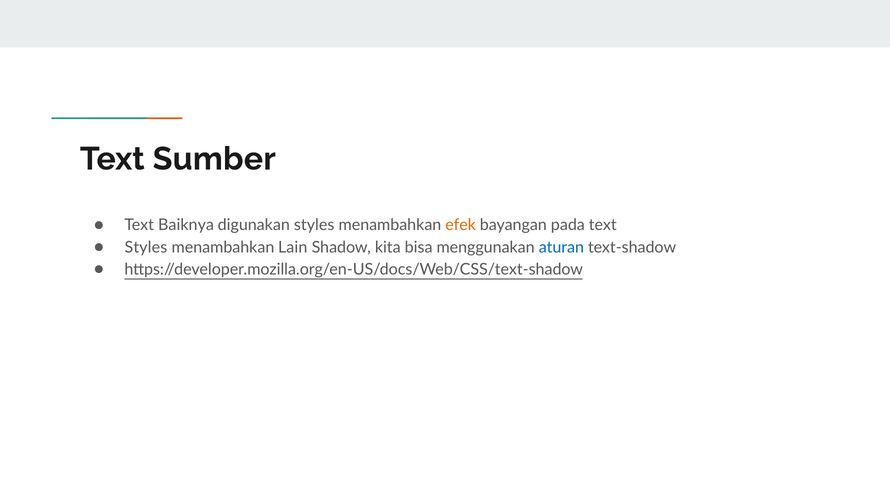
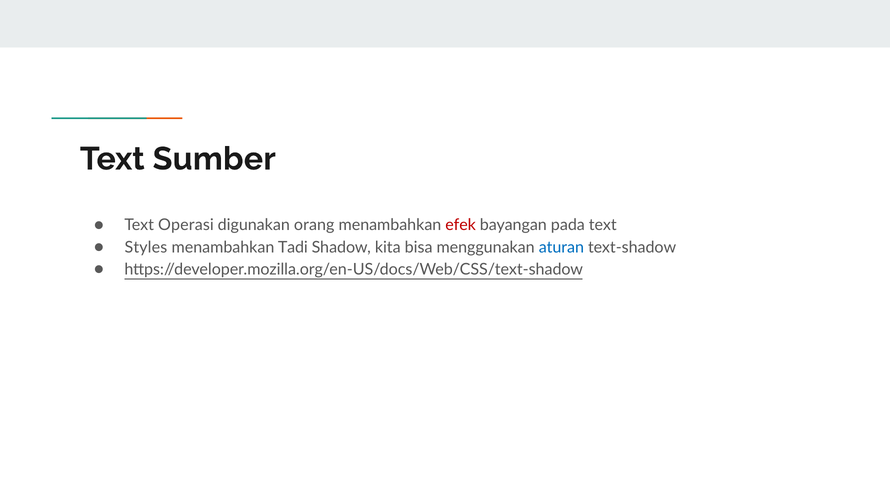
Baiknya: Baiknya -> Operasi
digunakan styles: styles -> orang
efek colour: orange -> red
Lain: Lain -> Tadi
